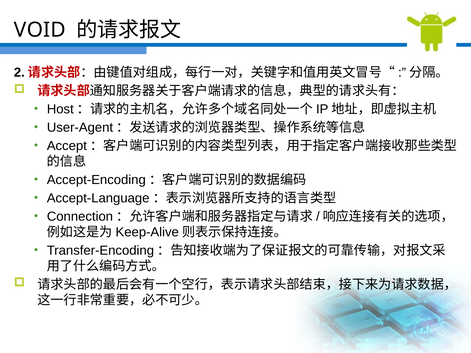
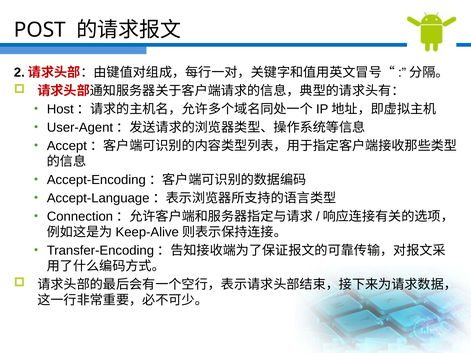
VOID: VOID -> POST
